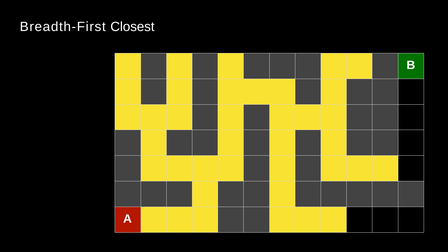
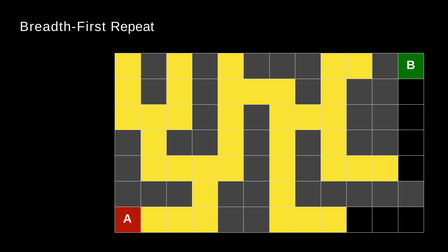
Closest: Closest -> Repeat
